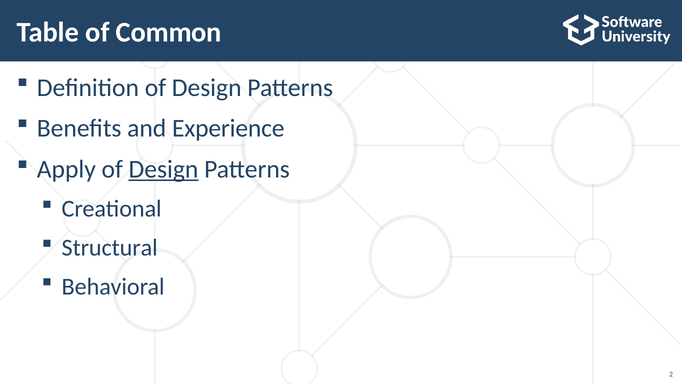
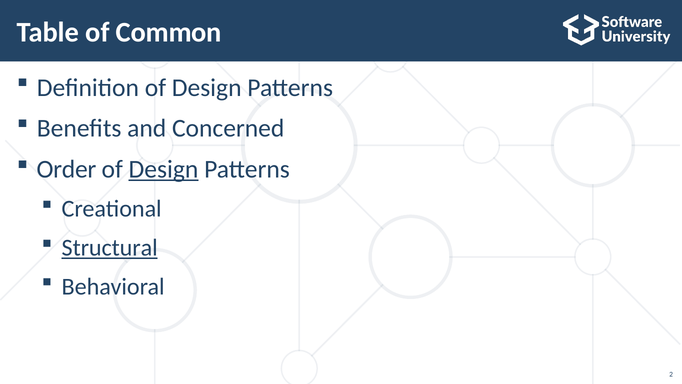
Experience: Experience -> Concerned
Apply: Apply -> Order
Structural underline: none -> present
